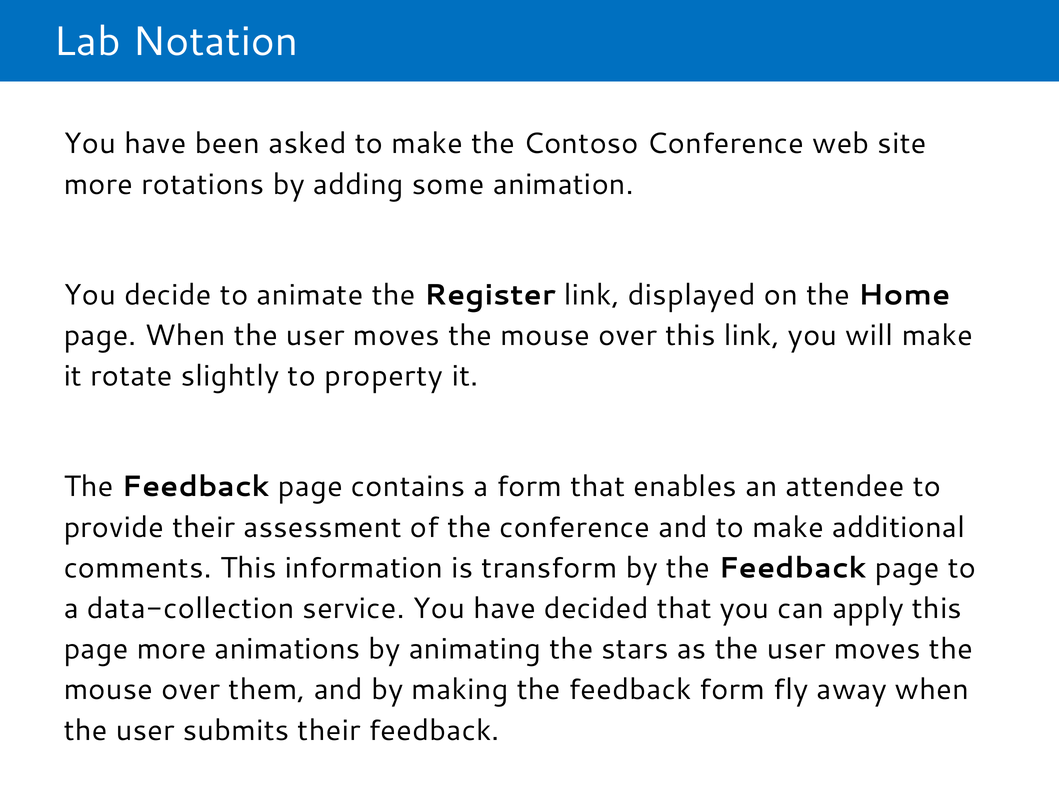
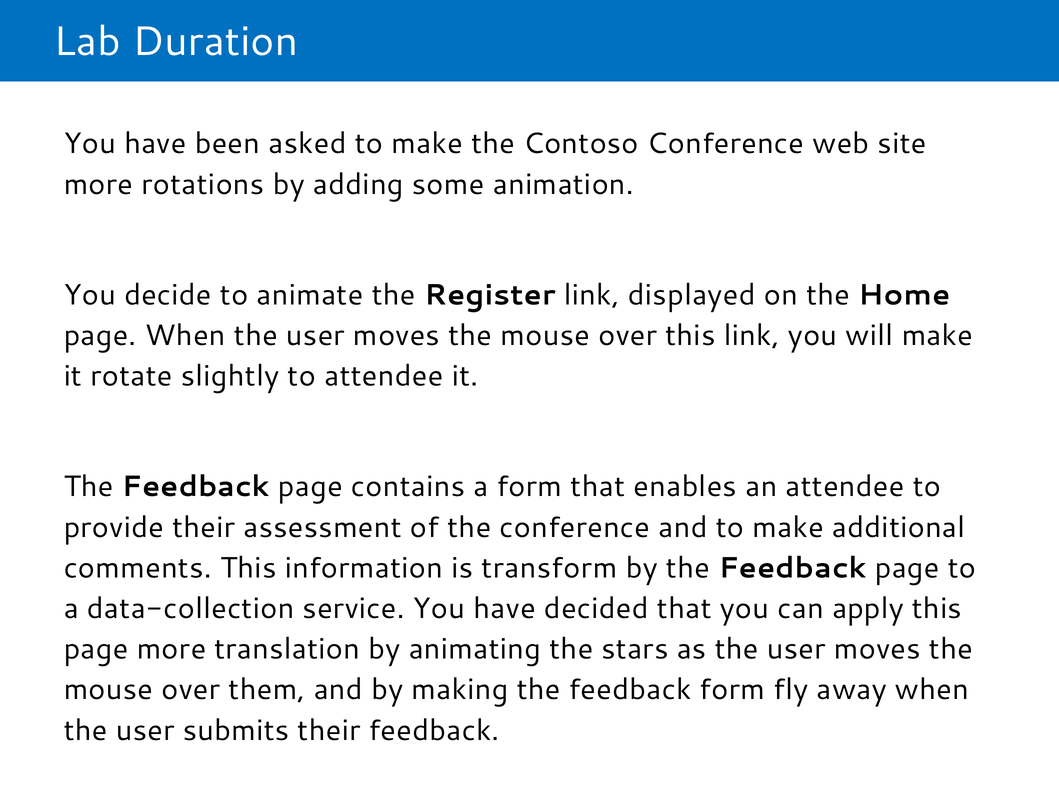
Notation: Notation -> Duration
to property: property -> attendee
animations: animations -> translation
